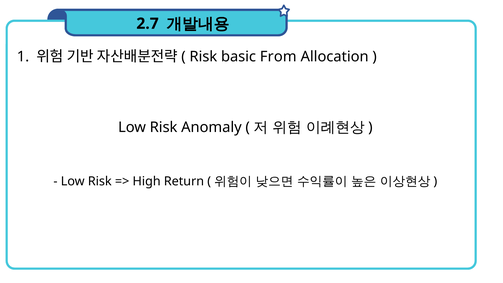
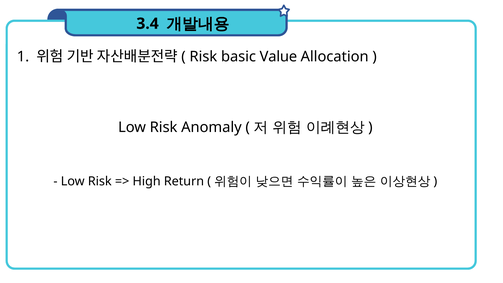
2.7: 2.7 -> 3.4
From: From -> Value
